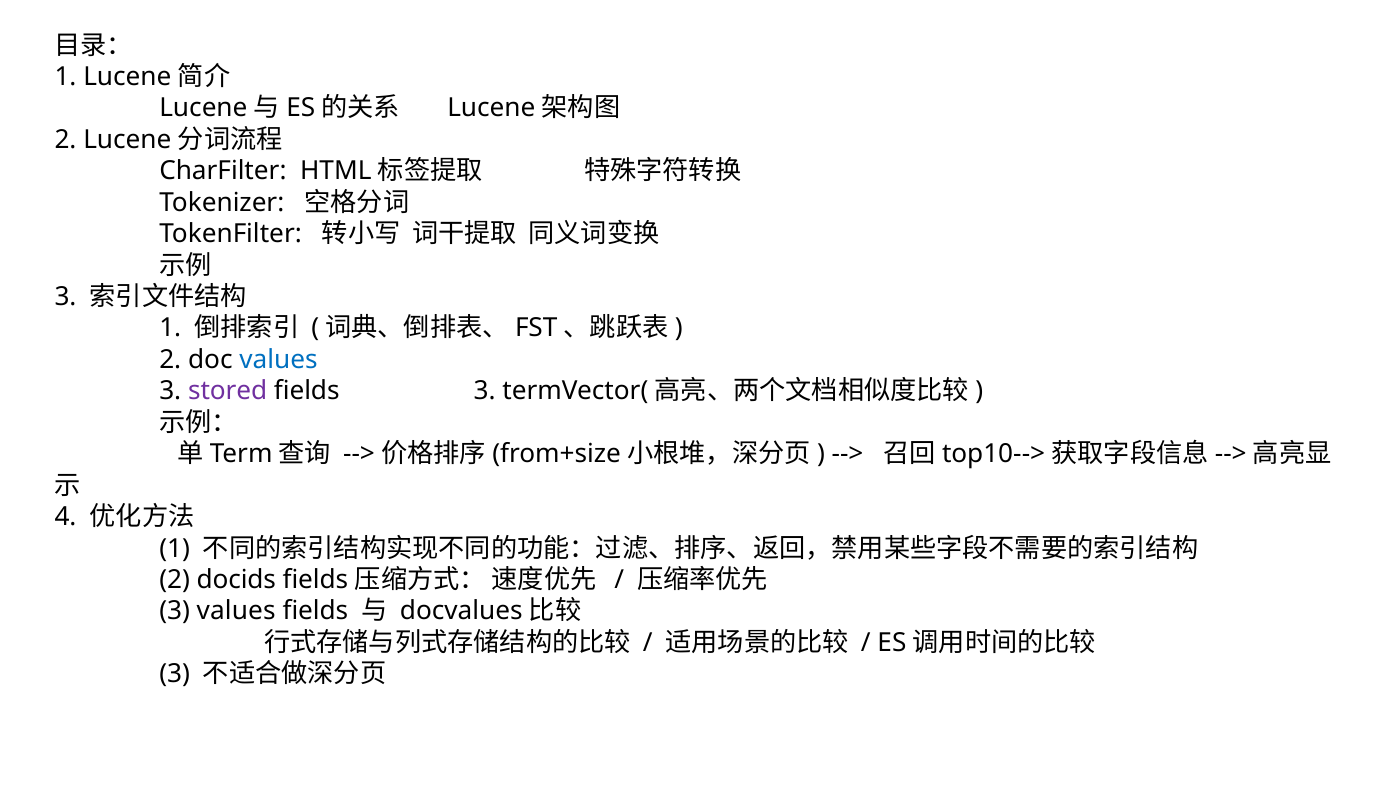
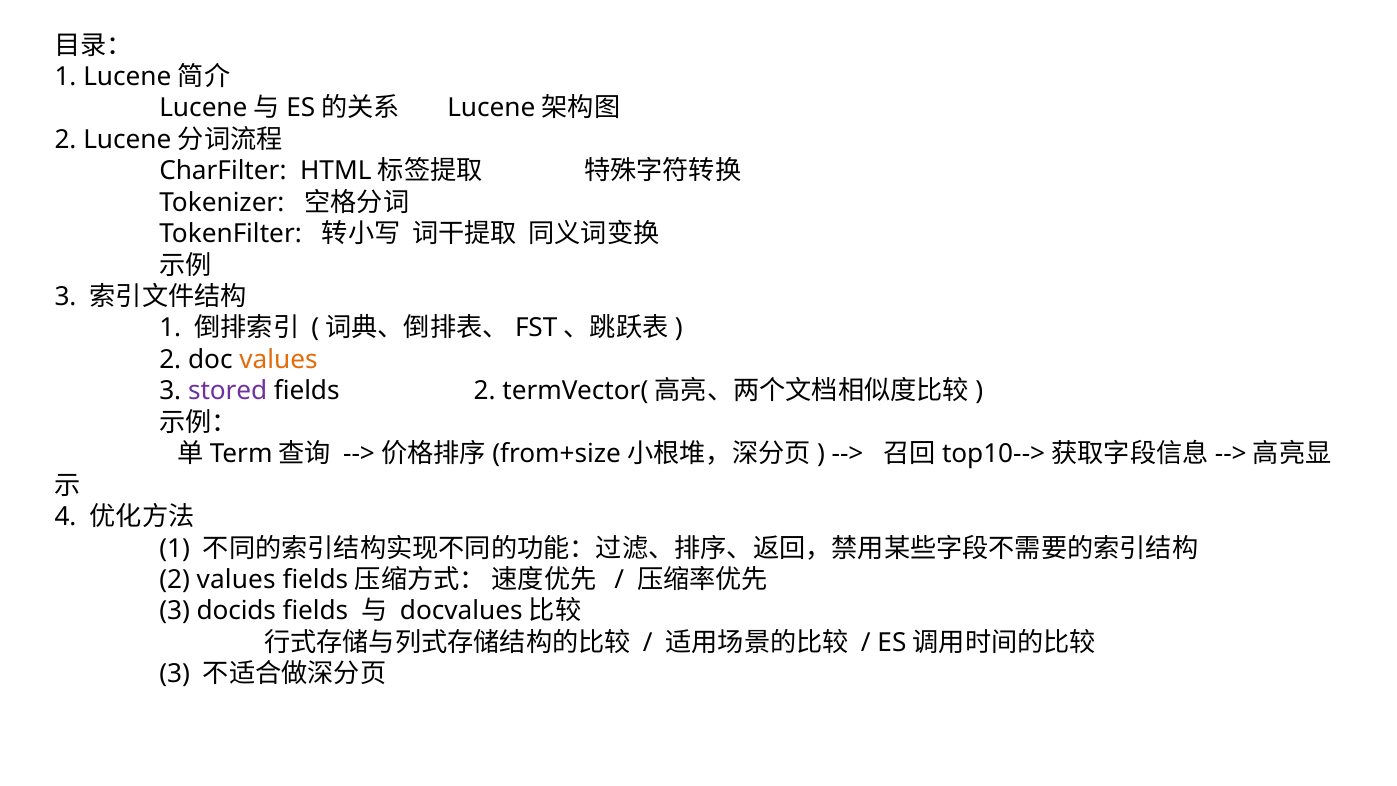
values at (278, 360) colour: blue -> orange
fields 3: 3 -> 2
2 docids: docids -> values
3 values: values -> docids
